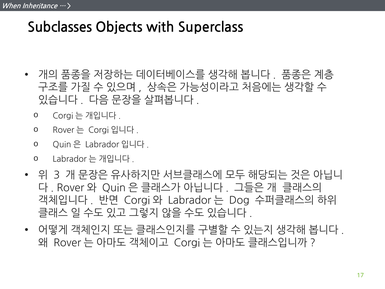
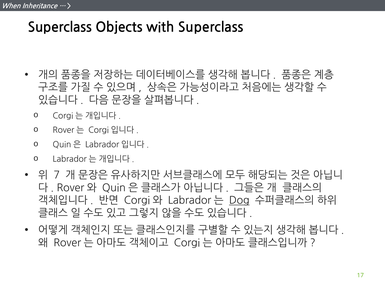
Subclasses at (60, 27): Subclasses -> Superclass
3: 3 -> 7
Dog underline: none -> present
